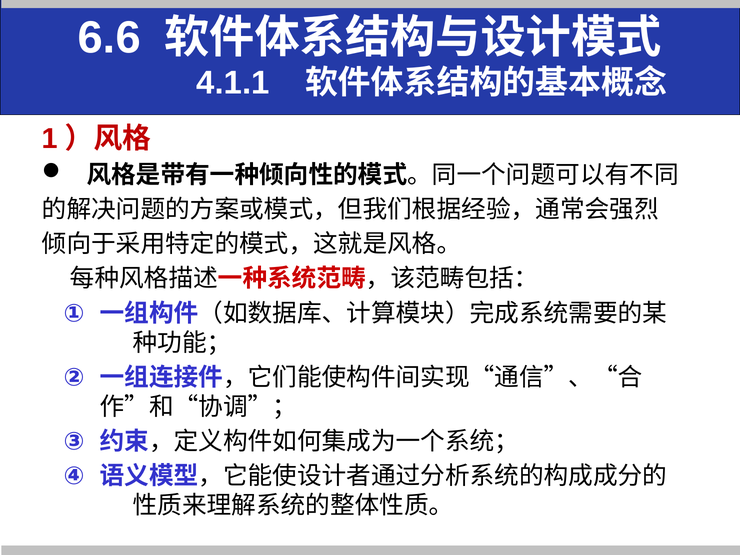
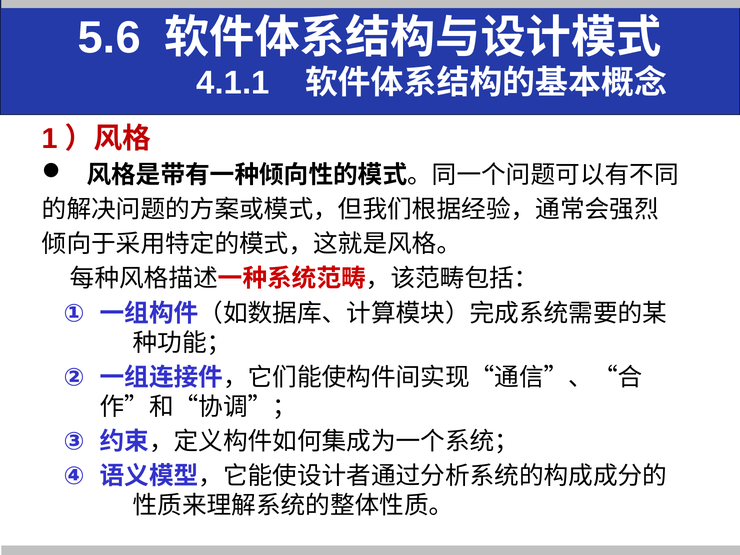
6.6: 6.6 -> 5.6
